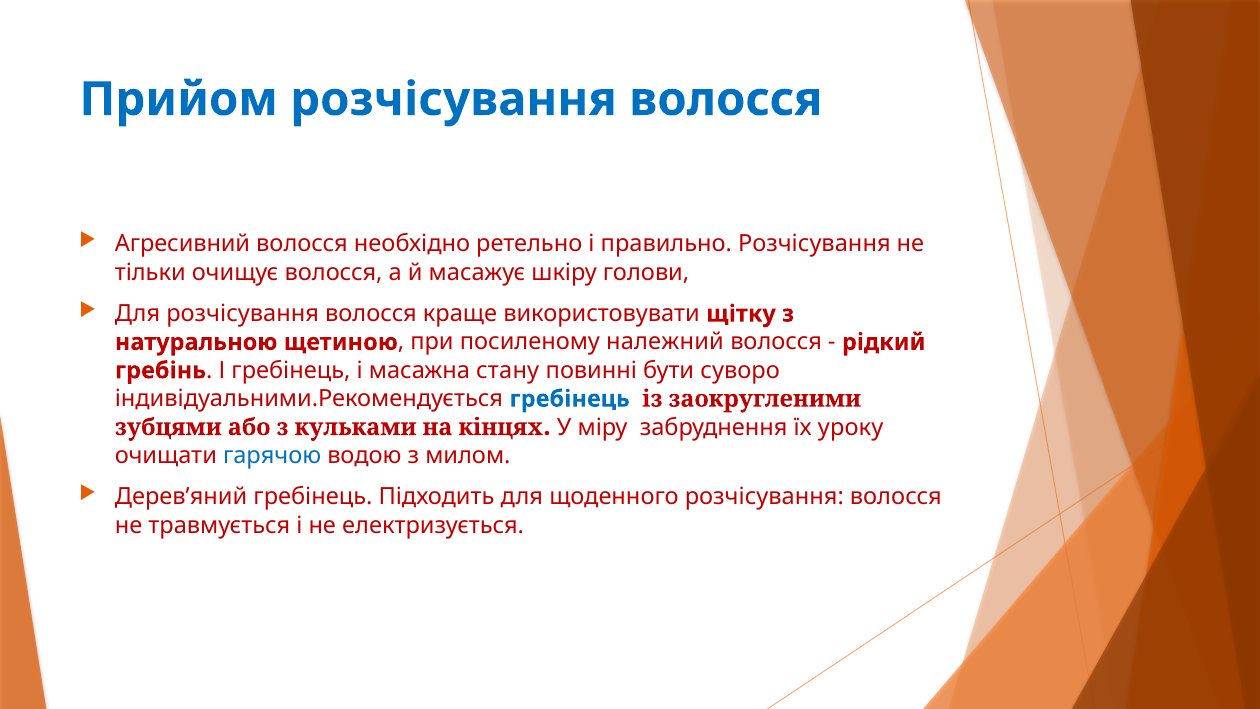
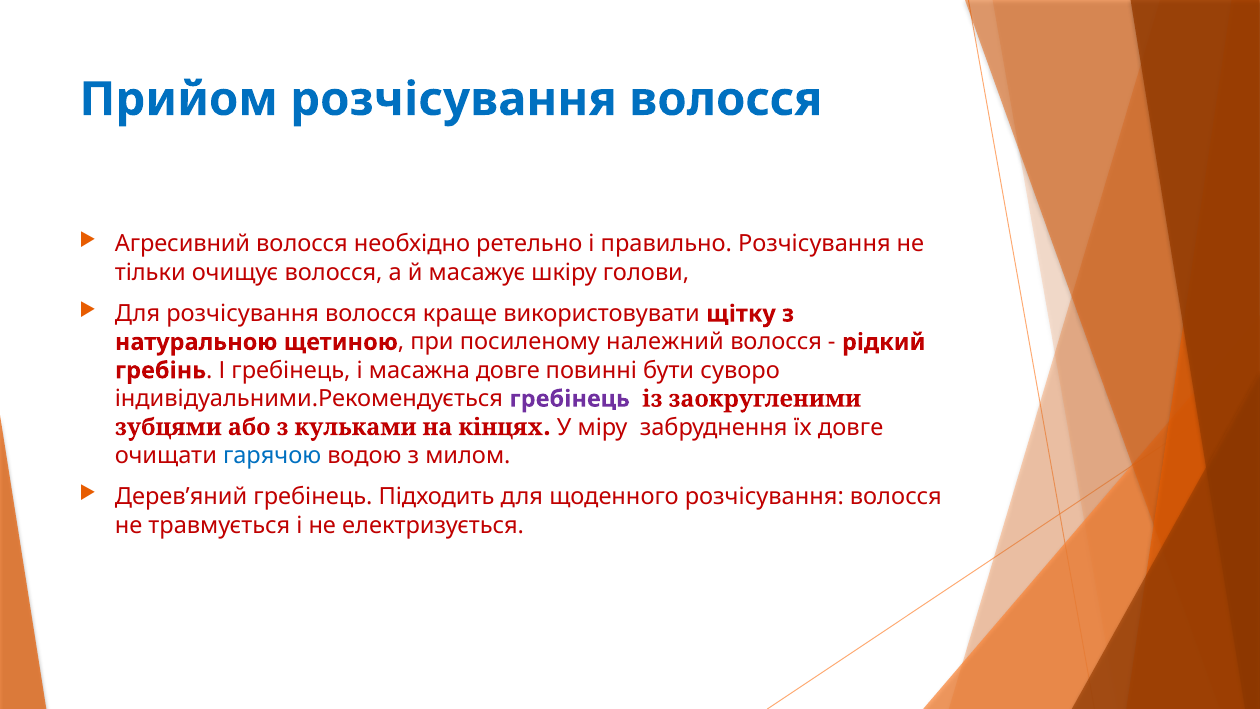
масажна стану: стану -> довге
гребінець at (570, 399) colour: blue -> purple
їх уроку: уроку -> довге
